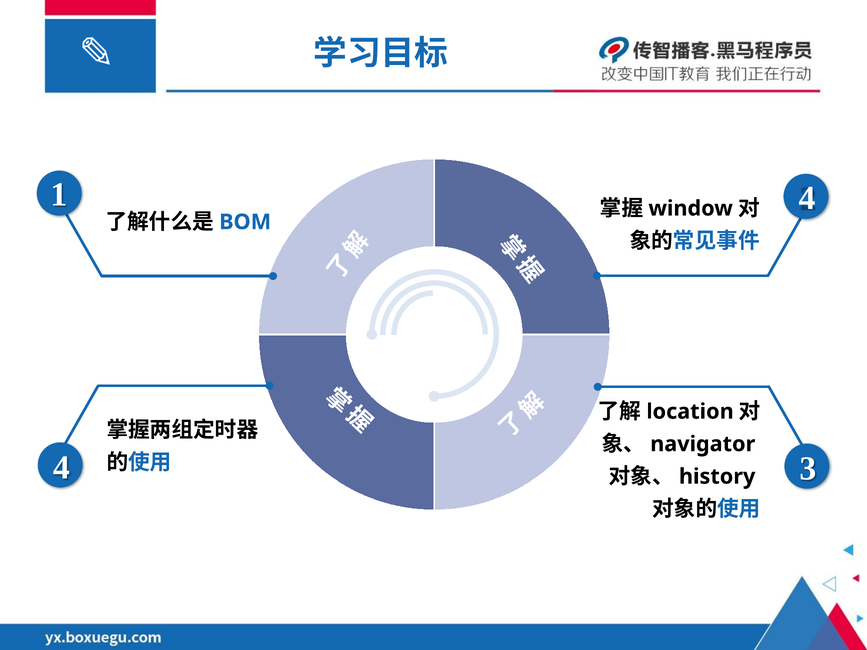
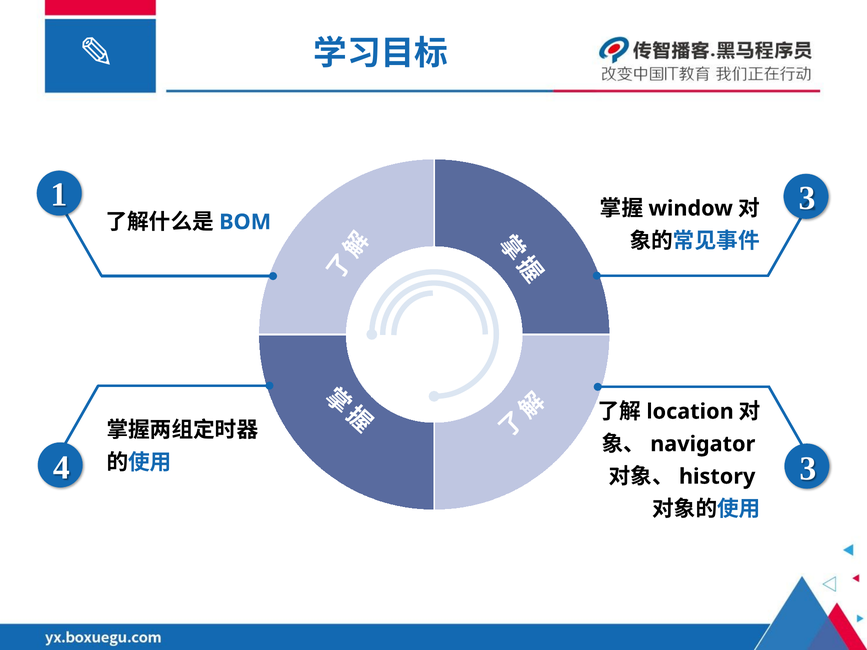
1 4: 4 -> 3
